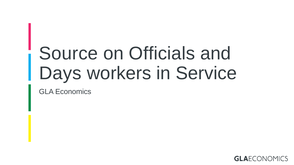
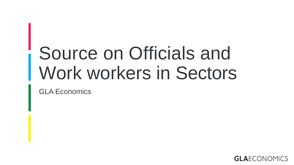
Days: Days -> Work
Service: Service -> Sectors
